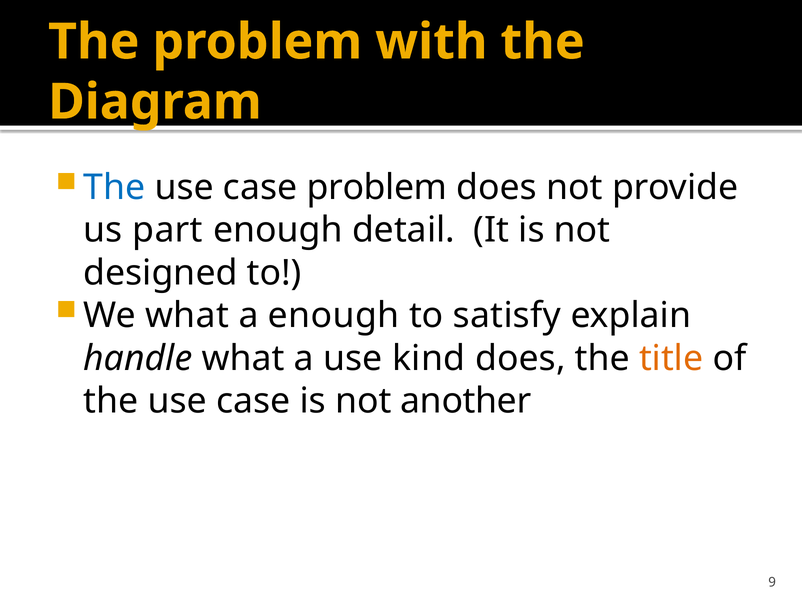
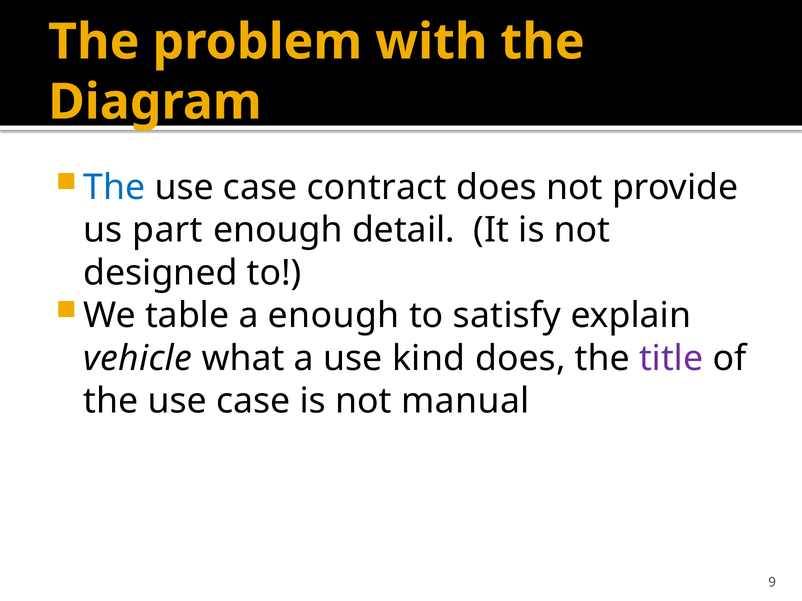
case problem: problem -> contract
We what: what -> table
handle: handle -> vehicle
title colour: orange -> purple
another: another -> manual
